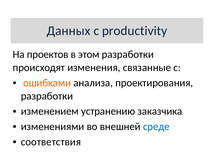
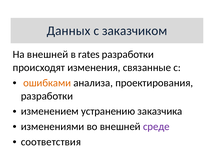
productivity: productivity -> заказчиком
На проектов: проектов -> внешней
этом: этом -> rates
среде colour: blue -> purple
